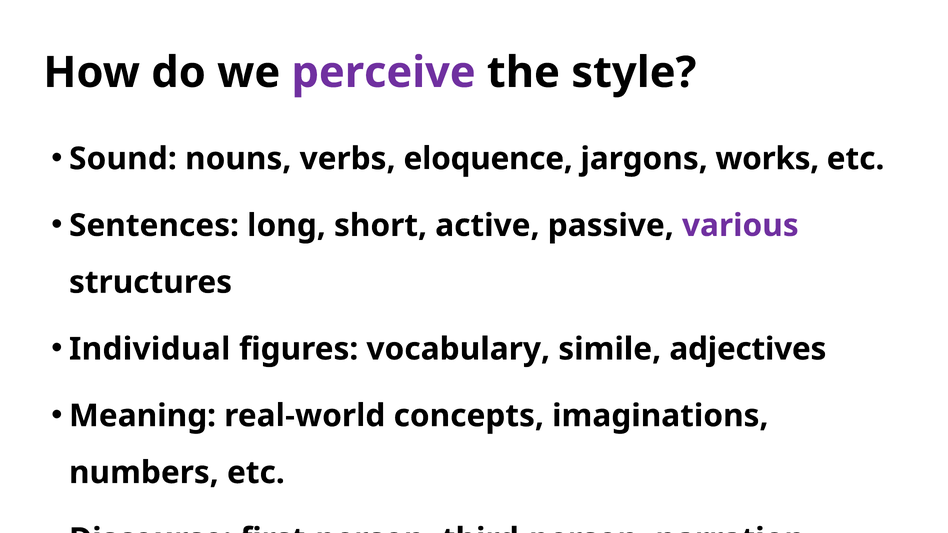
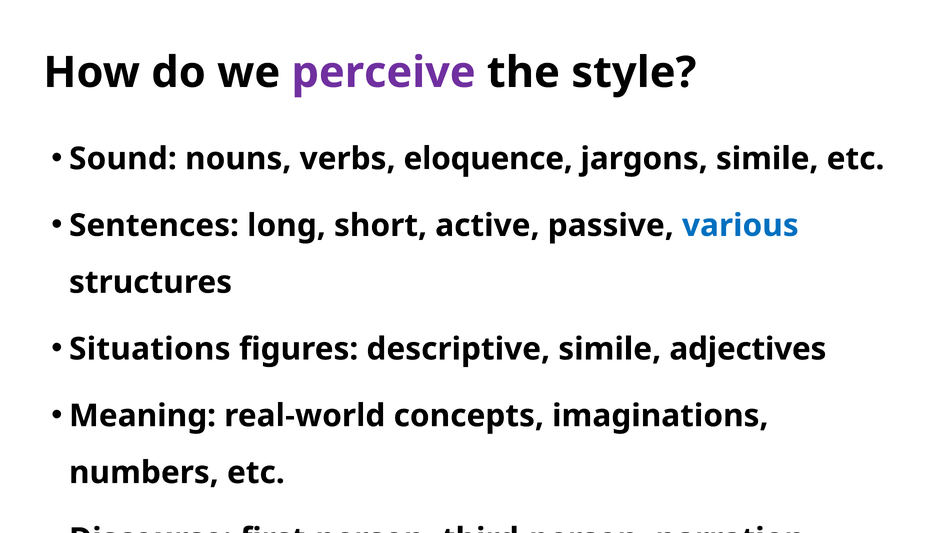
jargons works: works -> simile
various colour: purple -> blue
Individual: Individual -> Situations
vocabulary: vocabulary -> descriptive
